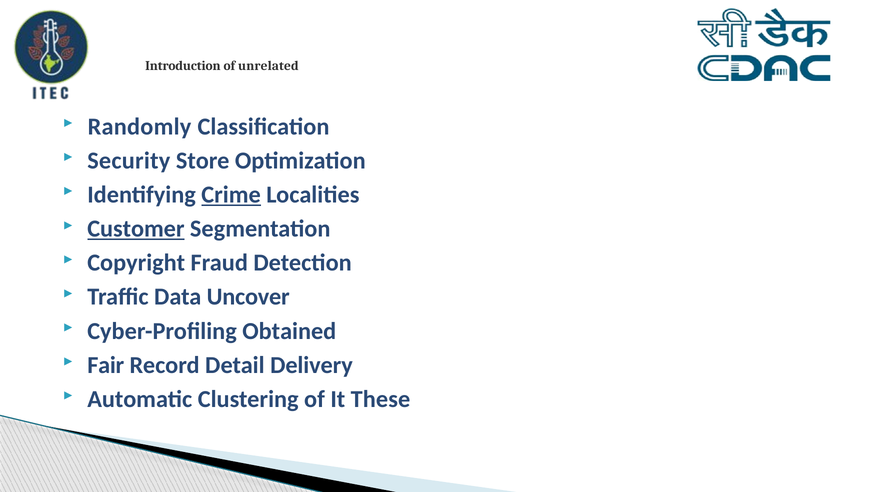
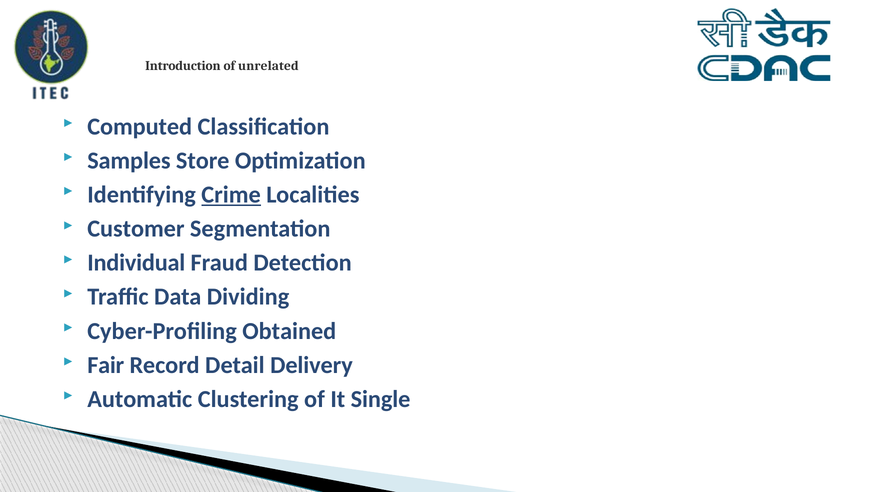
Randomly: Randomly -> Computed
Security: Security -> Samples
Customer underline: present -> none
Copyright: Copyright -> Individual
Uncover: Uncover -> Dividing
These: These -> Single
